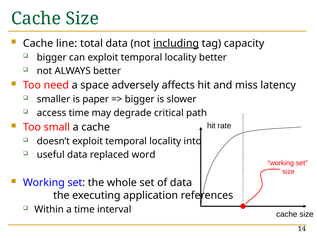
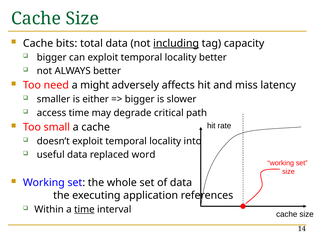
line: line -> bits
space: space -> might
paper: paper -> either
time at (84, 209) underline: none -> present
